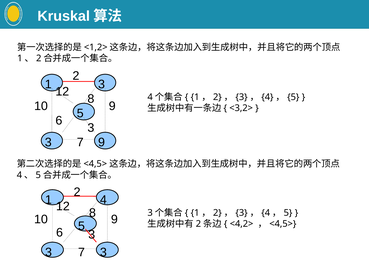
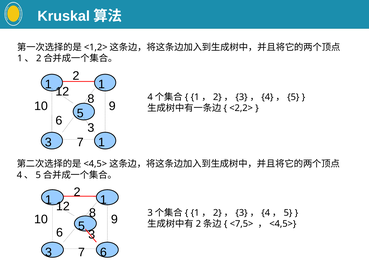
3 at (102, 84): 3 -> 1
<3,2>: <3,2> -> <2,2>
3 9: 9 -> 1
4 at (103, 200): 4 -> 1
<4,2>: <4,2> -> <7,5>
3 at (103, 252): 3 -> 6
